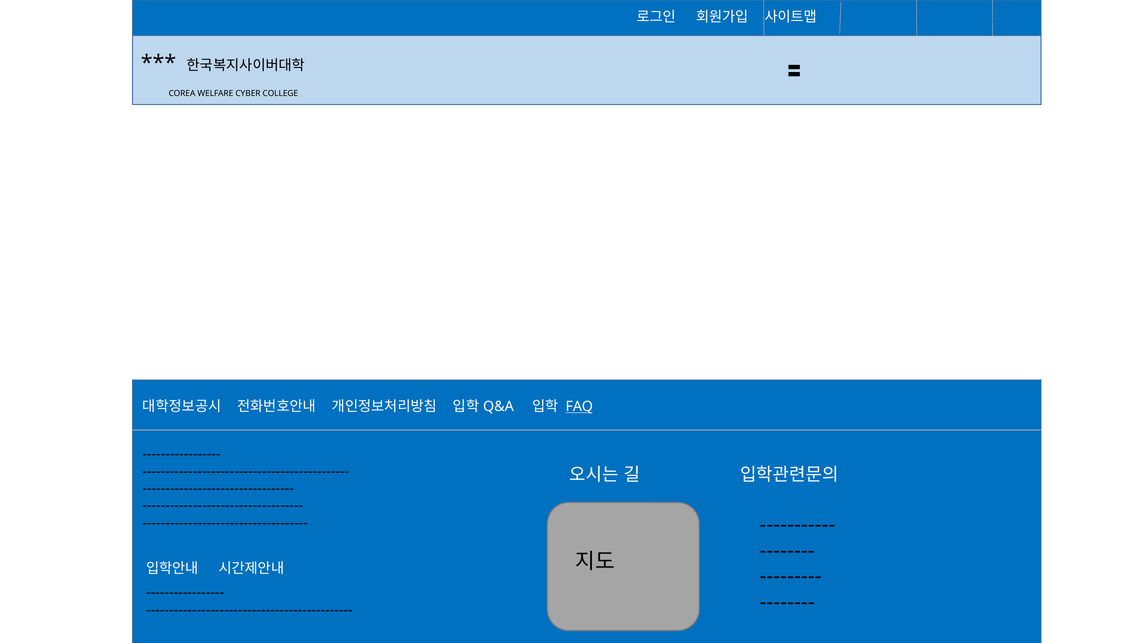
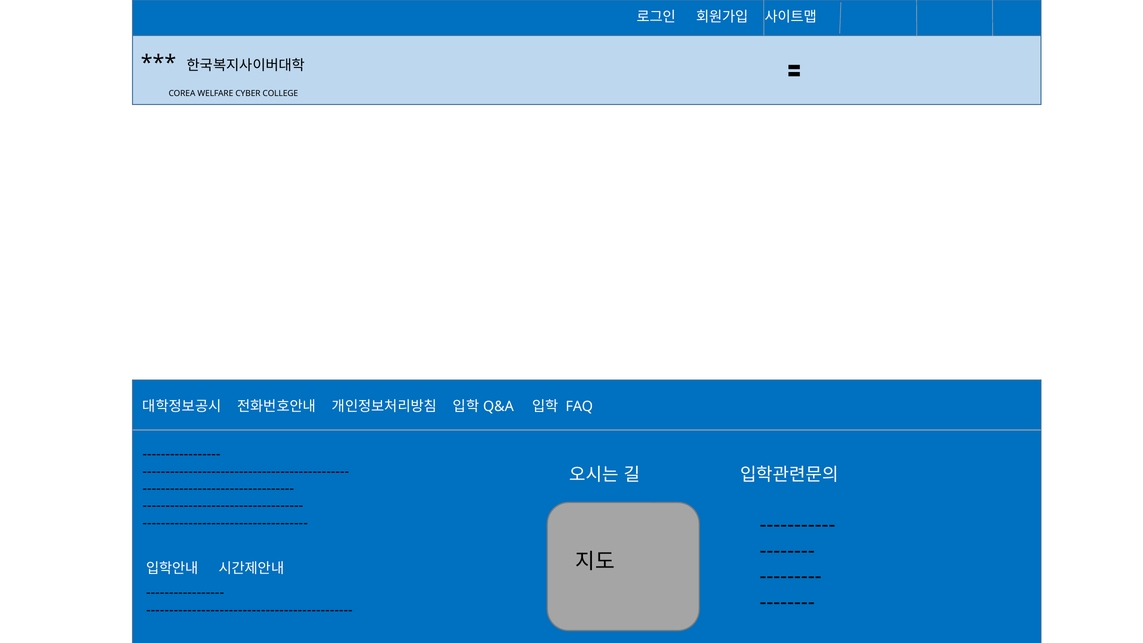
FAQ underline: present -> none
